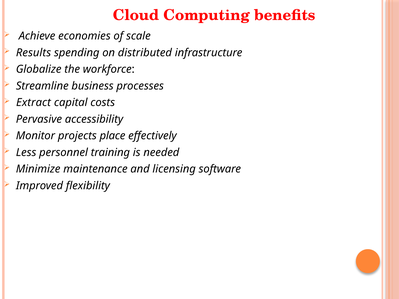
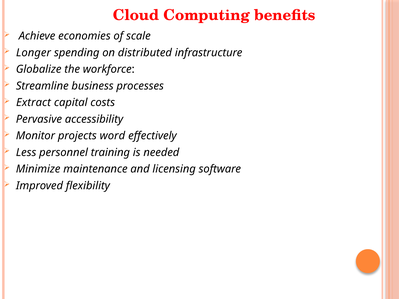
Results: Results -> Longer
place: place -> word
